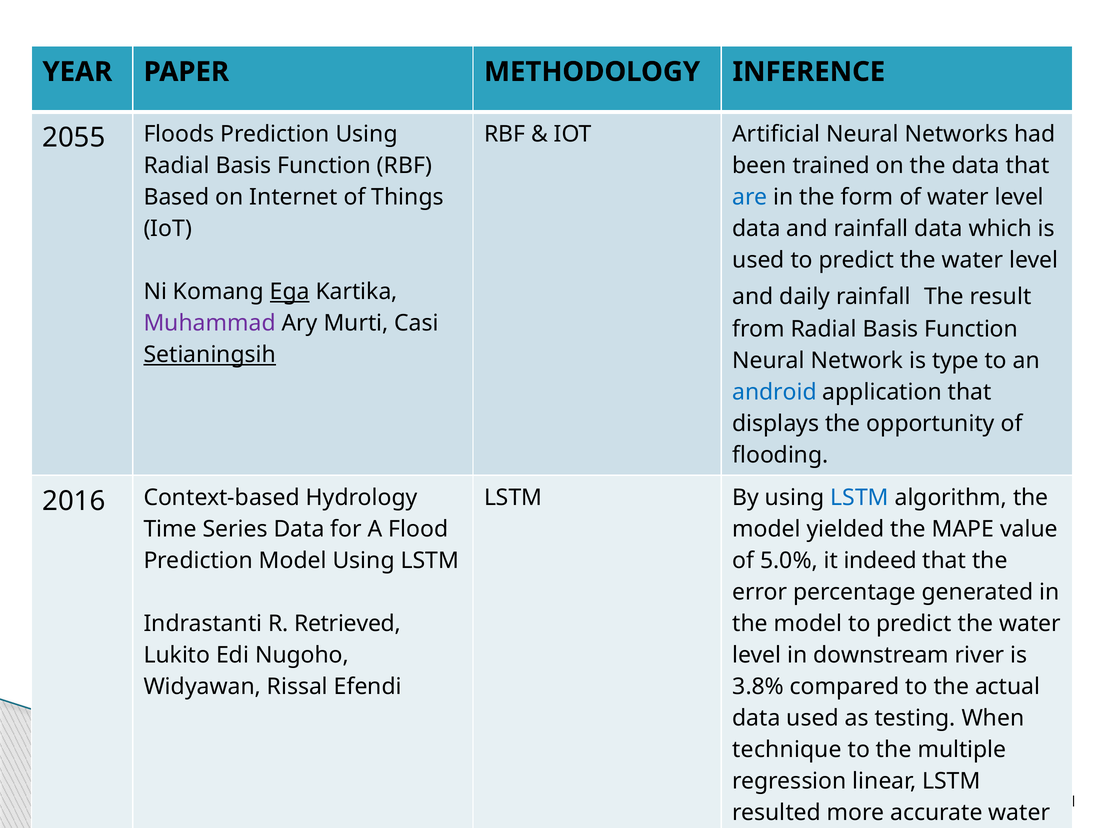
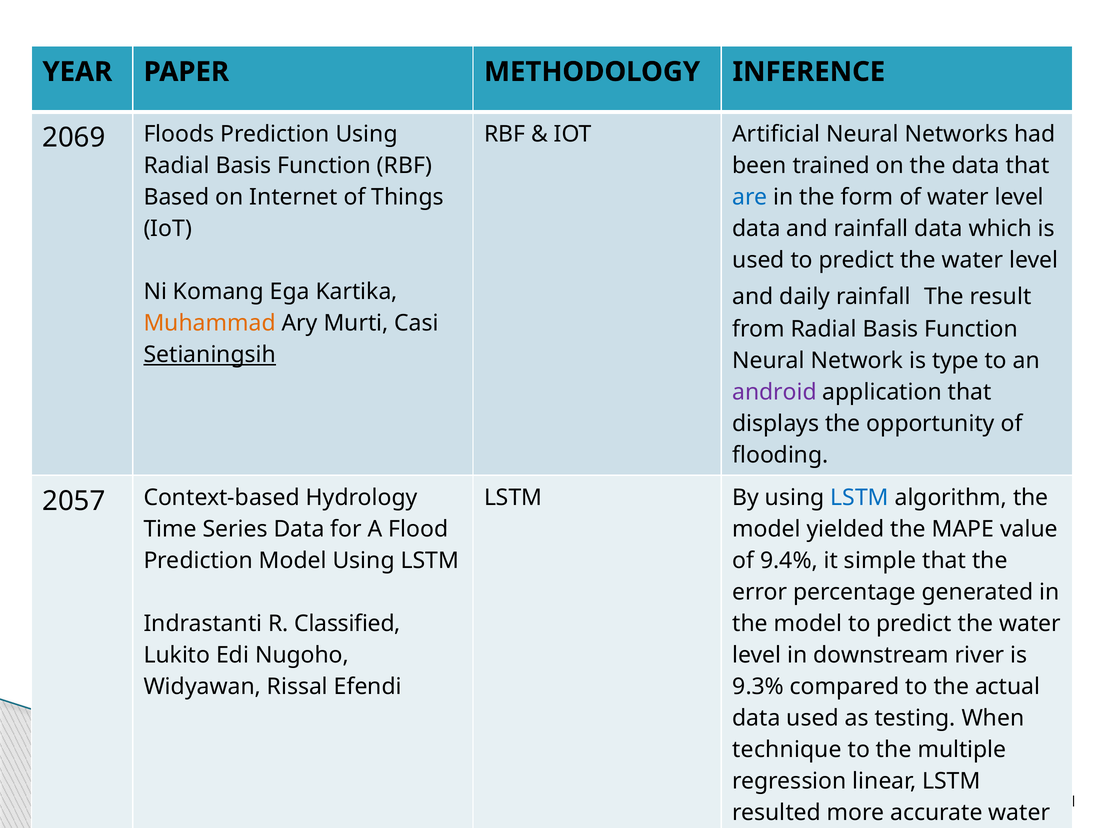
2055: 2055 -> 2069
Ega underline: present -> none
Muhammad colour: purple -> orange
android colour: blue -> purple
2016: 2016 -> 2057
5.0%: 5.0% -> 9.4%
indeed: indeed -> simple
Retrieved: Retrieved -> Classified
3.8%: 3.8% -> 9.3%
